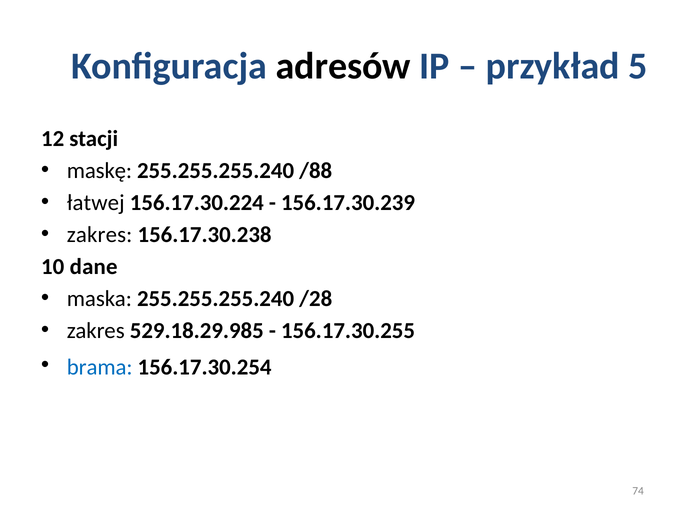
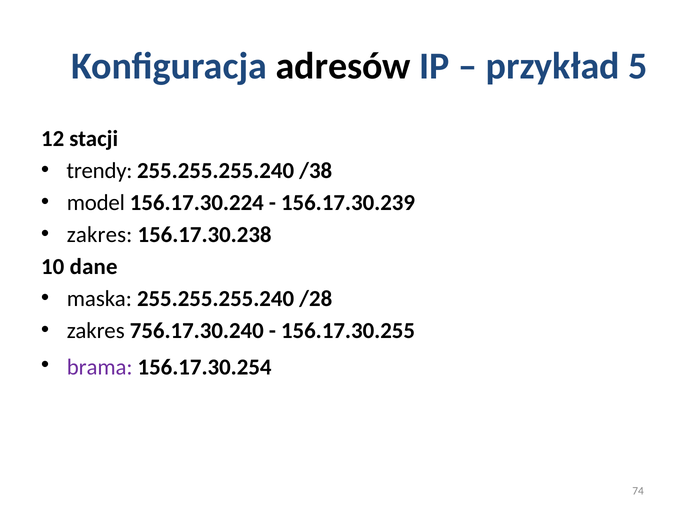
maskę: maskę -> trendy
/88: /88 -> /38
łatwej: łatwej -> model
529.18.29.985: 529.18.29.985 -> 756.17.30.240
brama colour: blue -> purple
